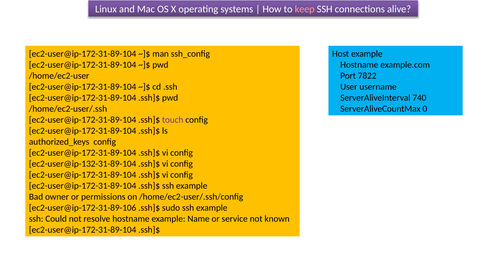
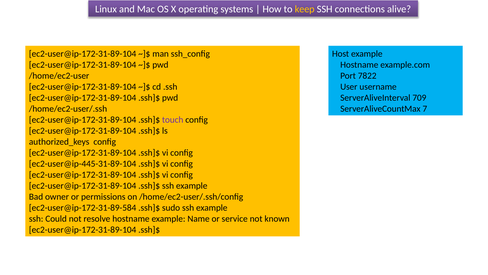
keep colour: pink -> yellow
740: 740 -> 709
0: 0 -> 7
ec2-user@ip-132-31-89-104: ec2-user@ip-132-31-89-104 -> ec2-user@ip-445-31-89-104
ec2-user@ip-172-31-89-106: ec2-user@ip-172-31-89-106 -> ec2-user@ip-172-31-89-584
